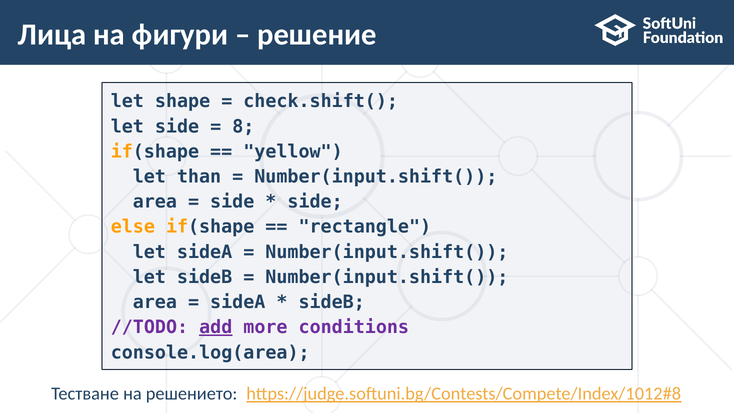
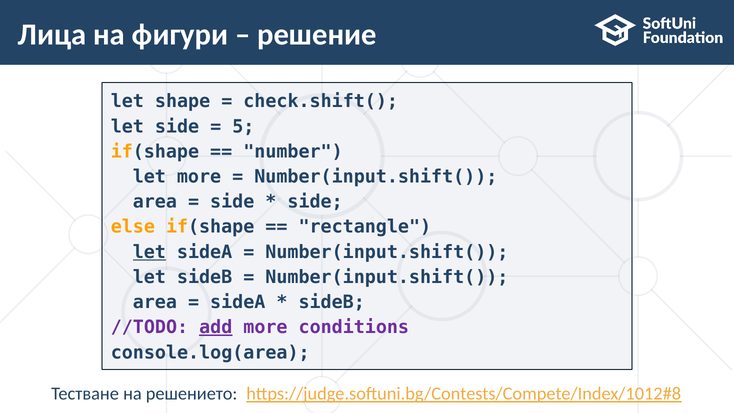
8: 8 -> 5
yellow: yellow -> number
let than: than -> more
let at (149, 252) underline: none -> present
